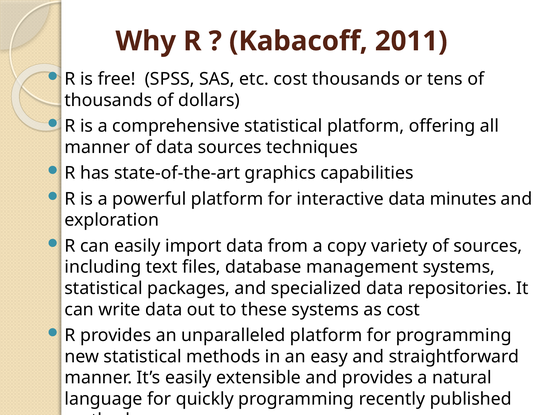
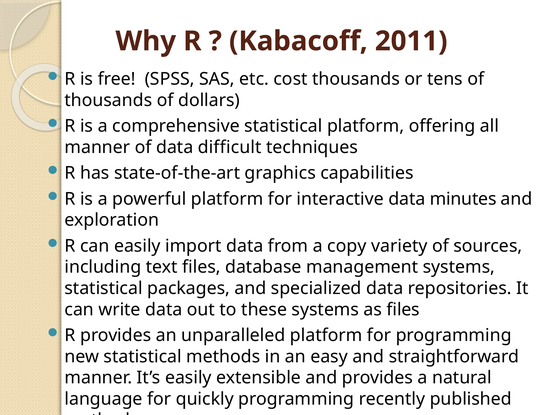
data sources: sources -> difficult
as cost: cost -> files
